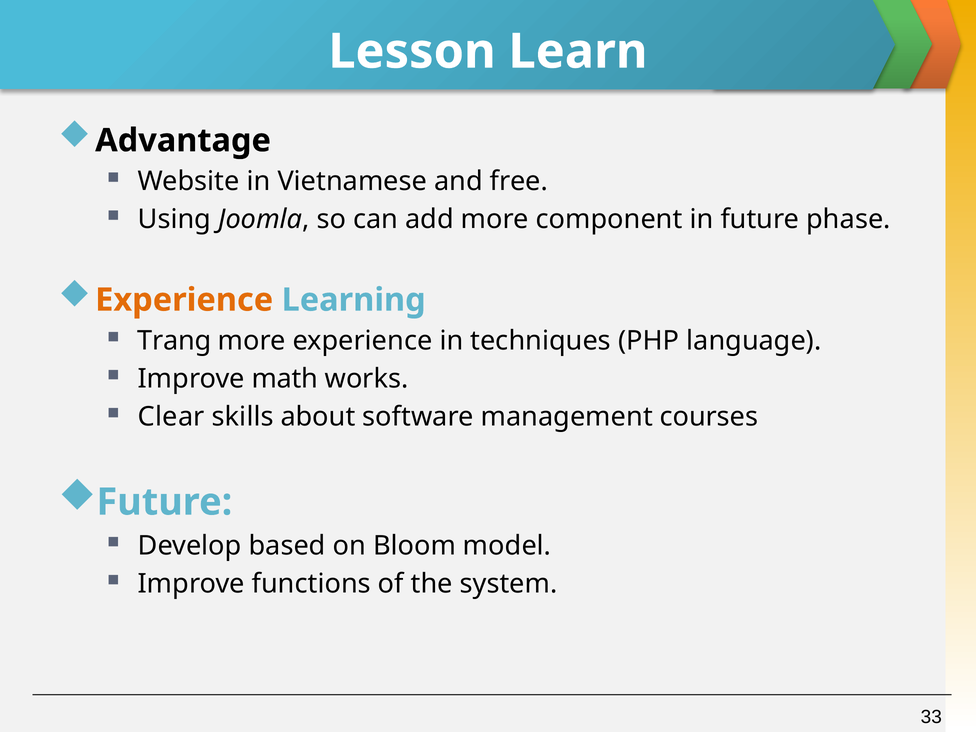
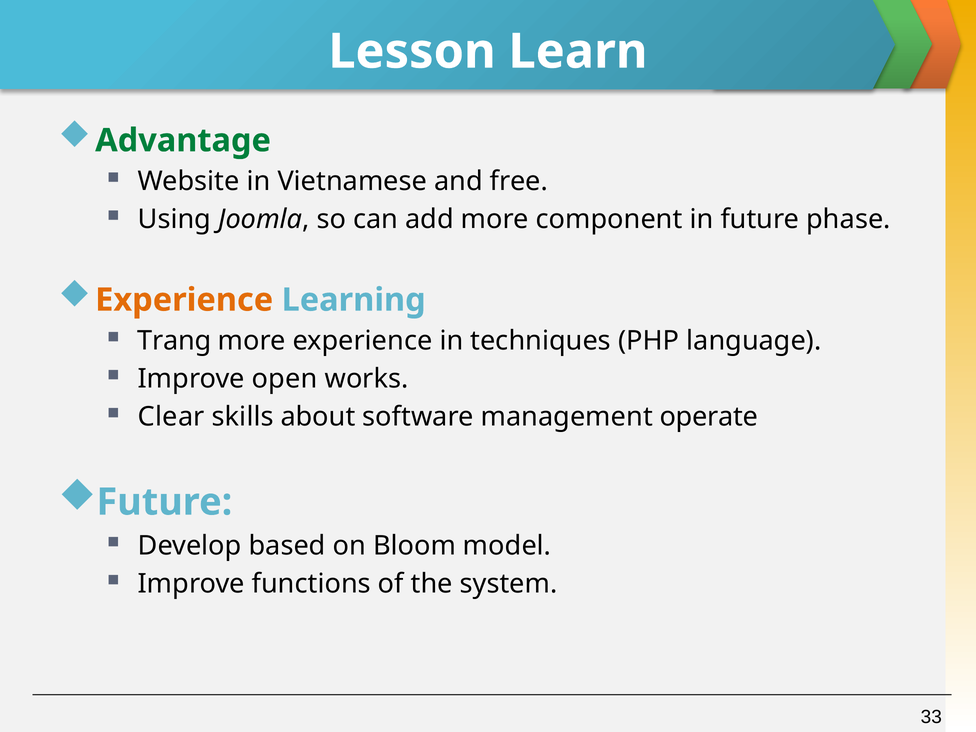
Advantage colour: black -> green
math: math -> open
courses: courses -> operate
